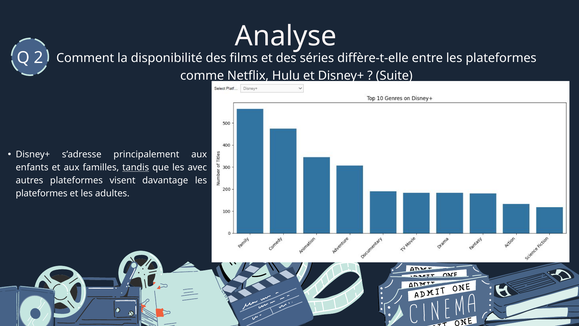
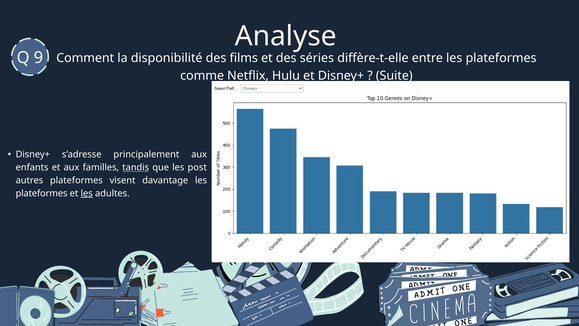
2: 2 -> 9
avec: avec -> post
les at (87, 193) underline: none -> present
